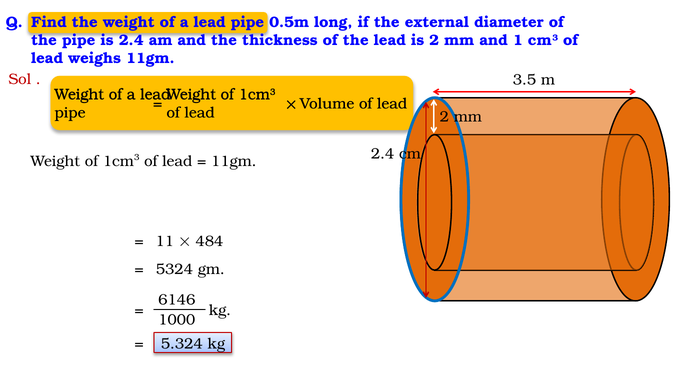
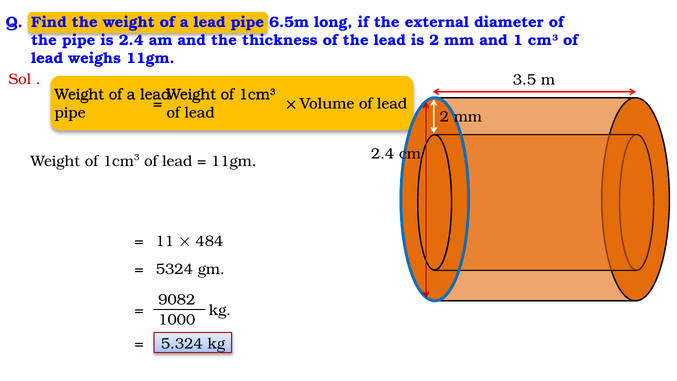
0.5m: 0.5m -> 6.5m
6146: 6146 -> 9082
